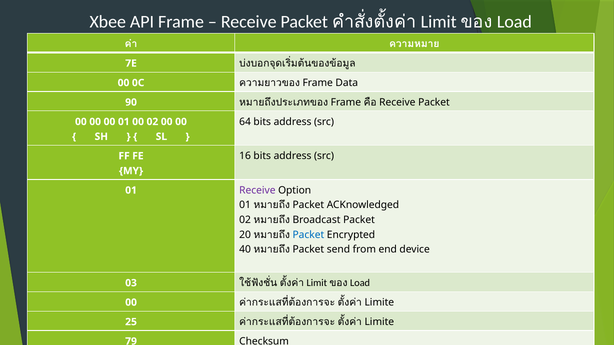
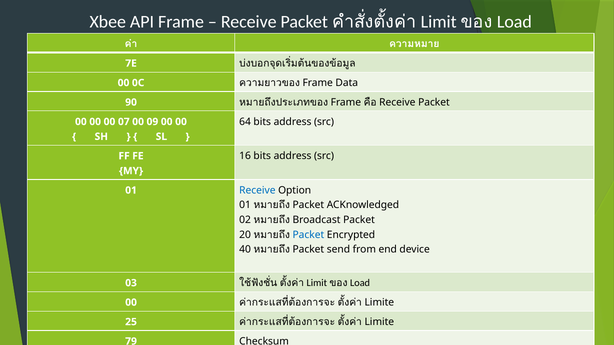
00 01: 01 -> 07
00 02: 02 -> 09
Receive at (257, 190) colour: purple -> blue
